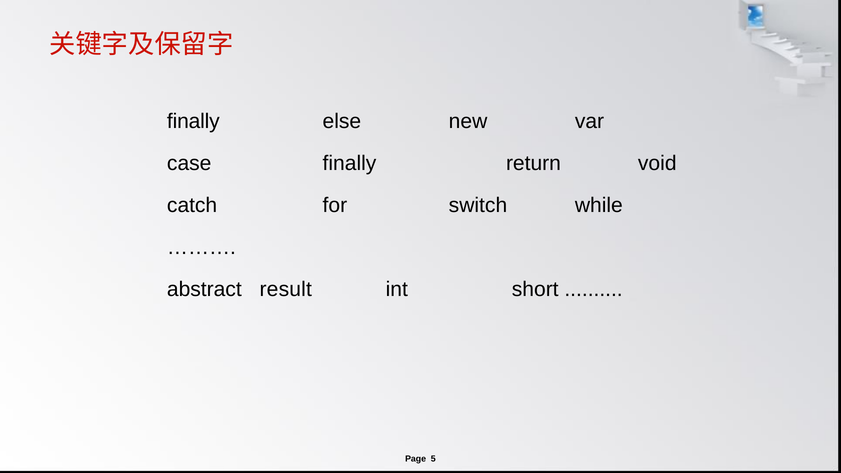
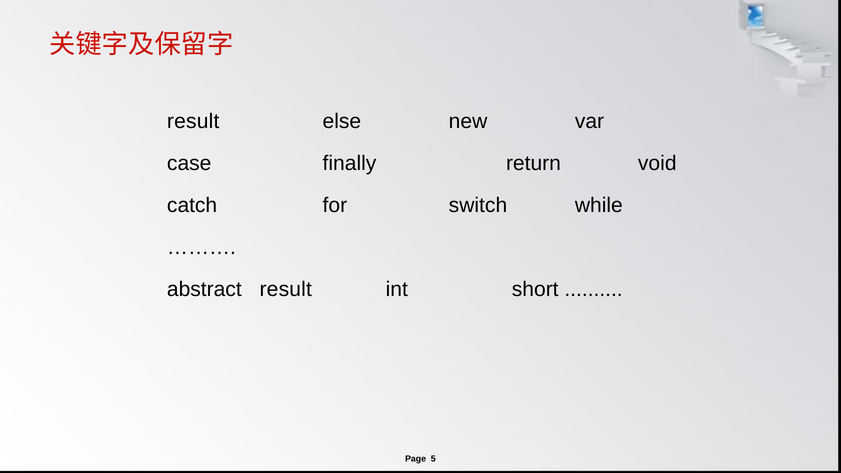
finally at (193, 121): finally -> result
